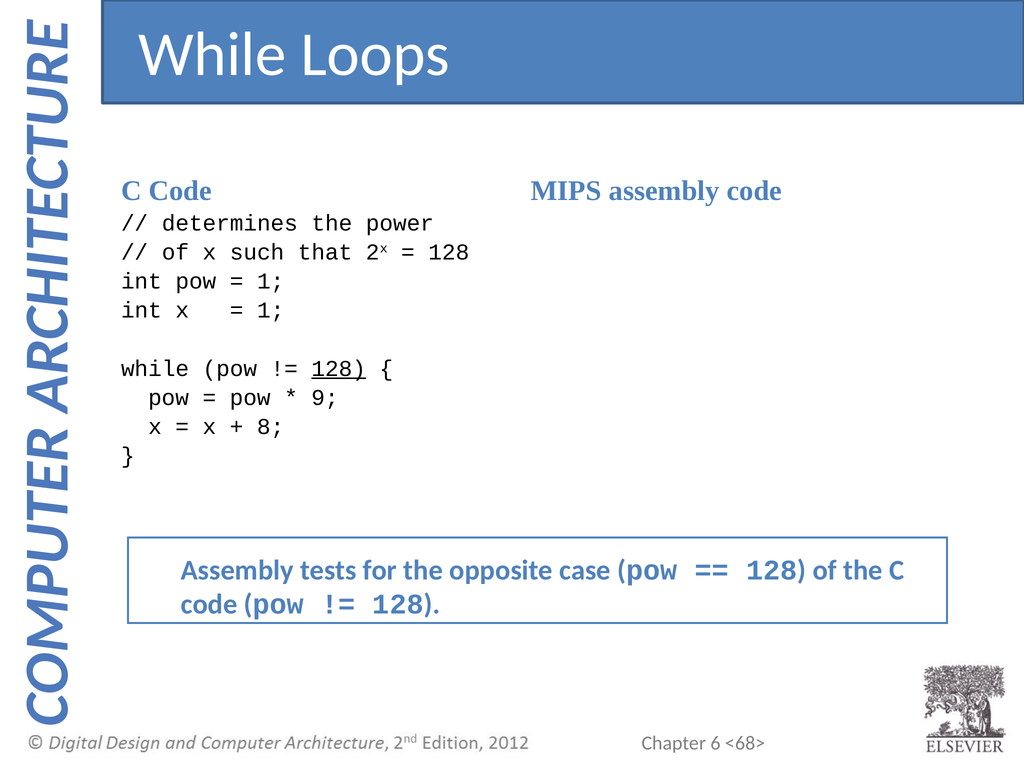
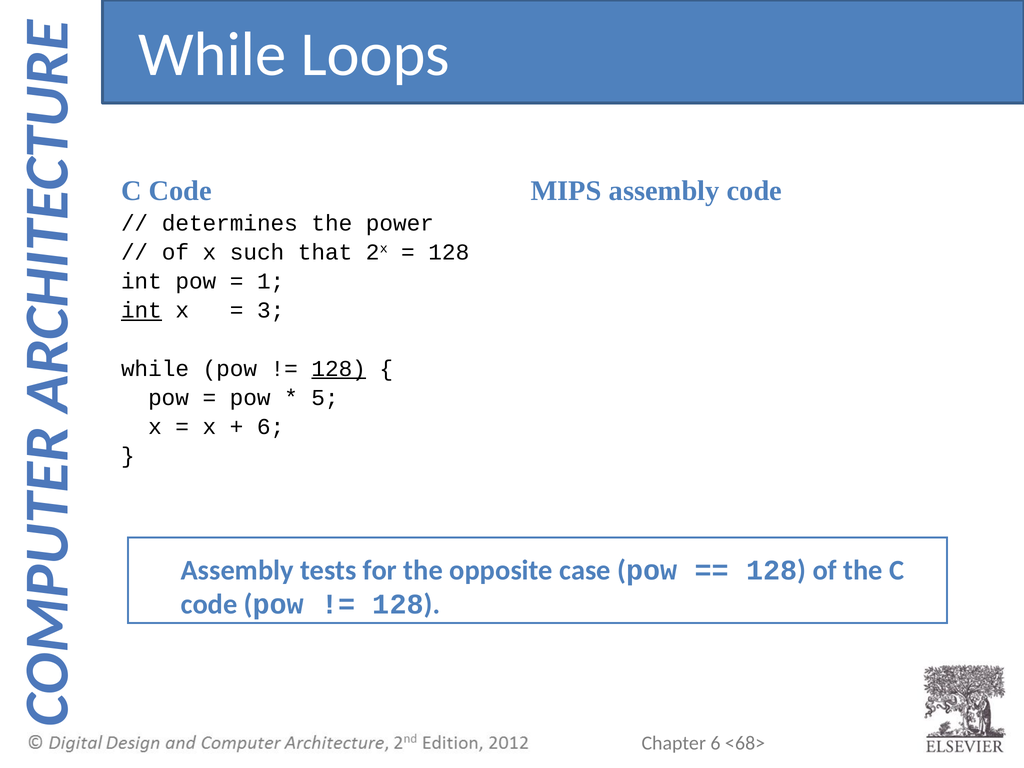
int at (141, 310) underline: none -> present
1 at (271, 310): 1 -> 3
9: 9 -> 5
8 at (271, 427): 8 -> 6
